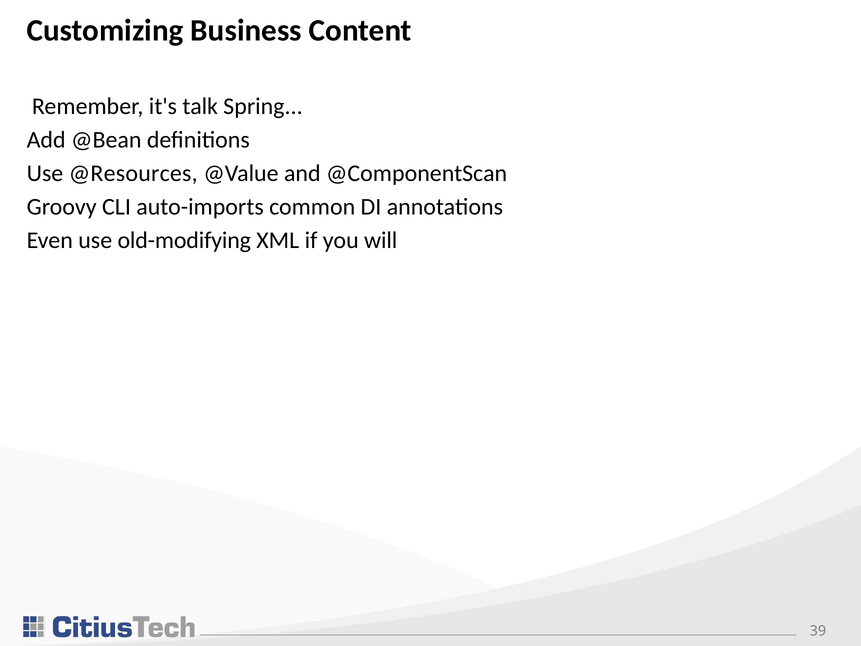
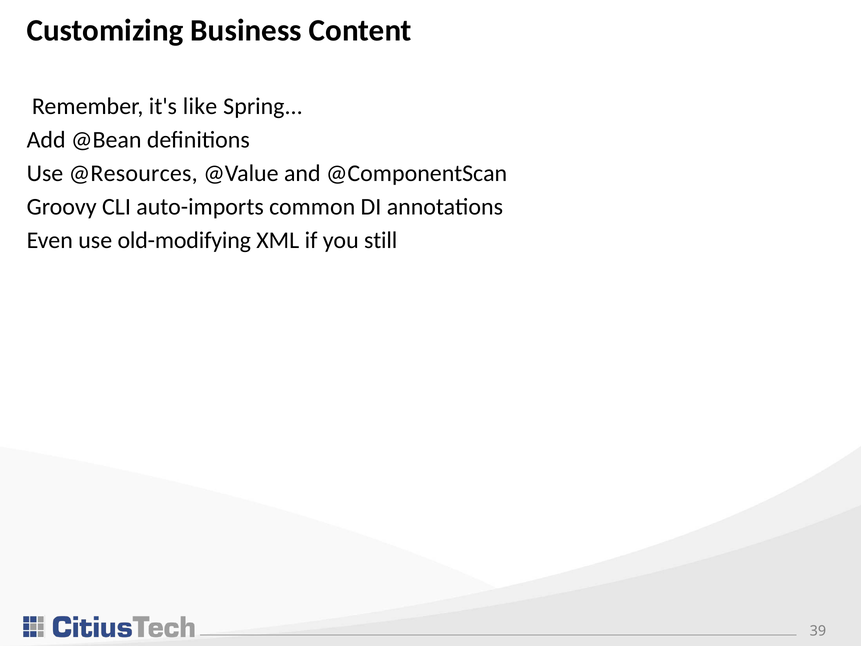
talk: talk -> like
will: will -> still
